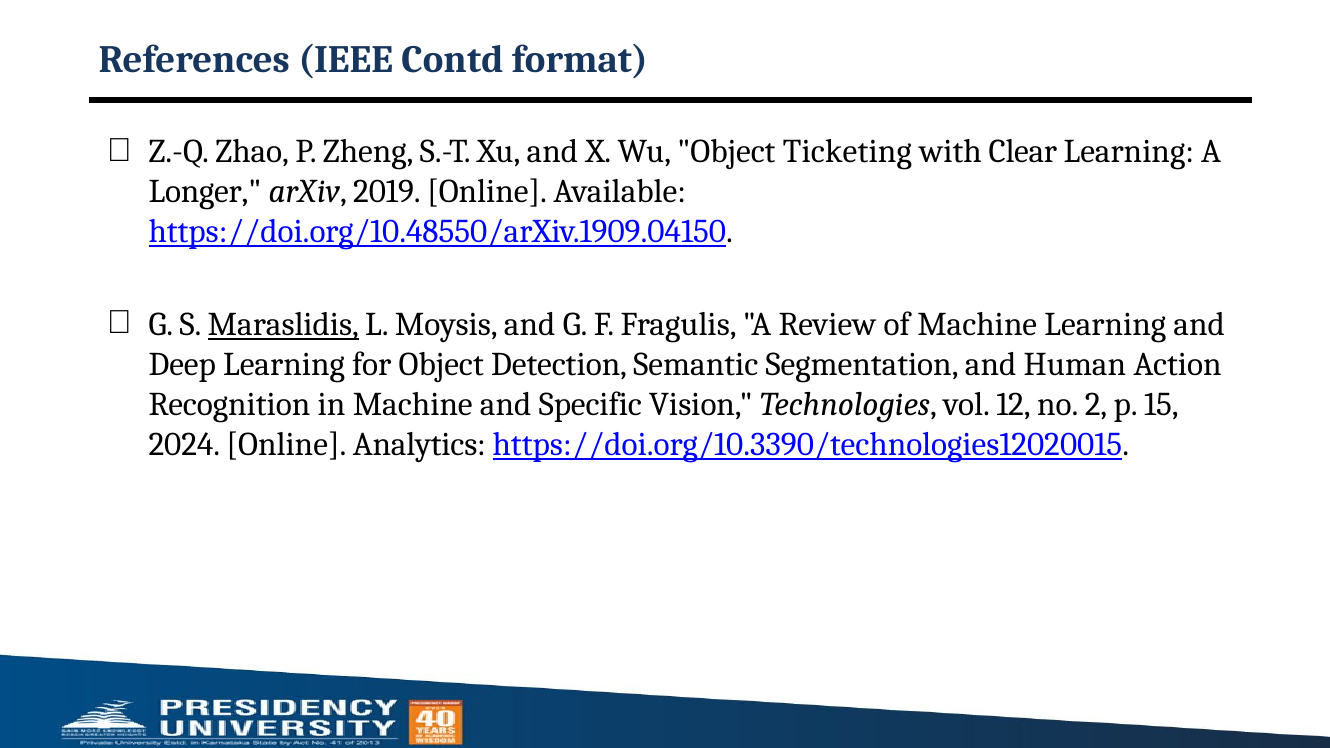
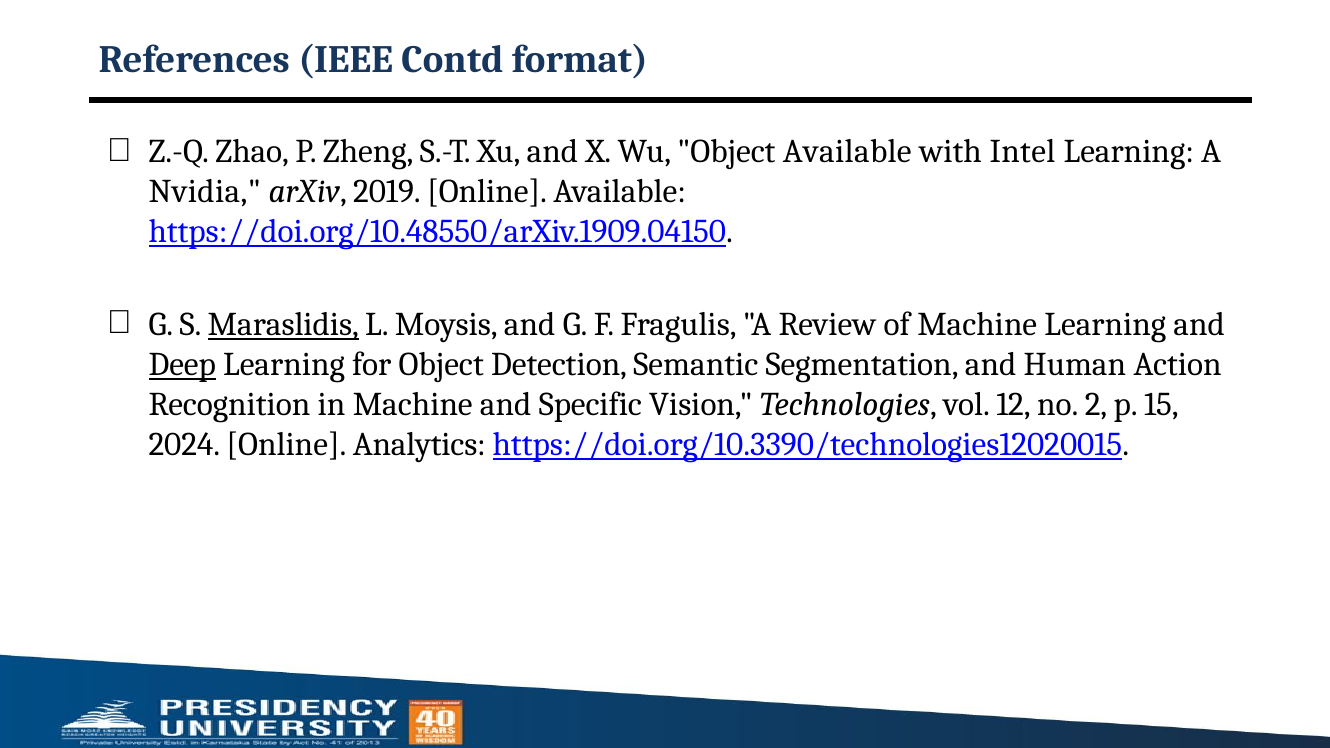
Object Ticketing: Ticketing -> Available
Clear: Clear -> Intel
Longer: Longer -> Nvidia
Deep underline: none -> present
